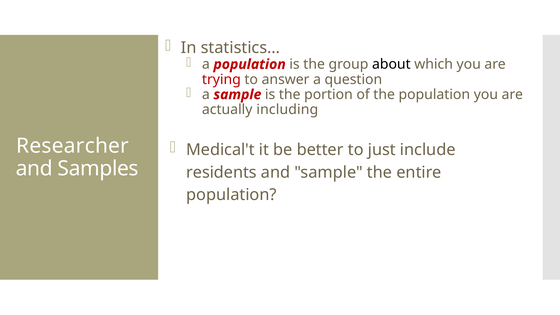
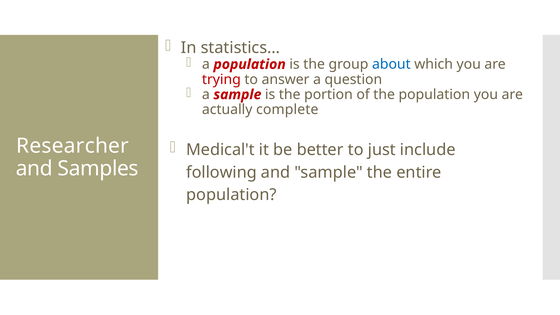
about colour: black -> blue
including: including -> complete
residents: residents -> following
